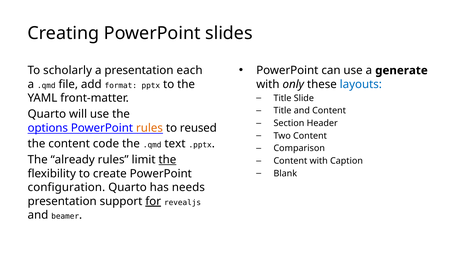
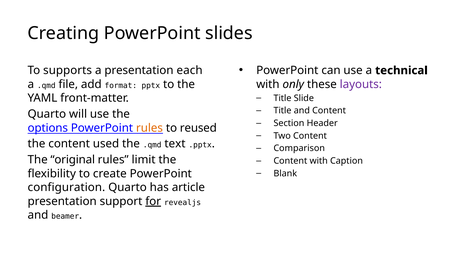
generate: generate -> technical
scholarly: scholarly -> supports
layouts colour: blue -> purple
code: code -> used
already: already -> original
the at (167, 160) underline: present -> none
needs: needs -> article
